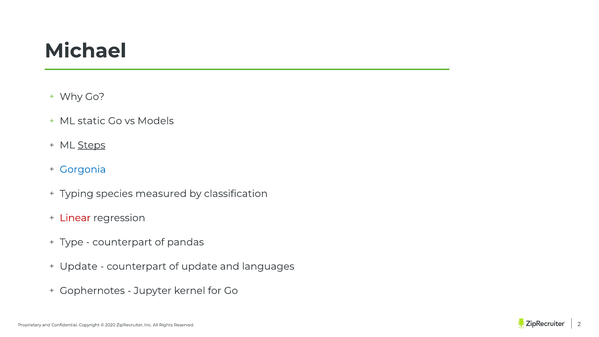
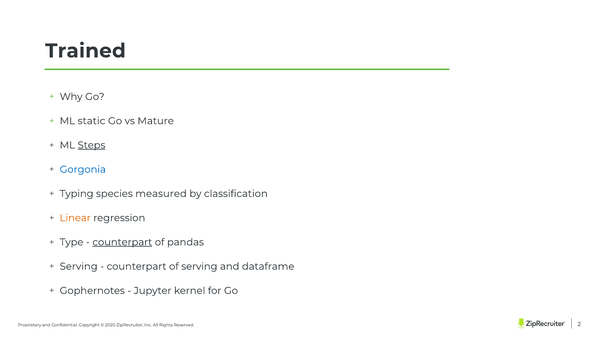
Michael: Michael -> Trained
Models: Models -> Mature
Linear colour: red -> orange
counterpart at (122, 242) underline: none -> present
Update at (79, 266): Update -> Serving
of update: update -> serving
languages: languages -> dataframe
